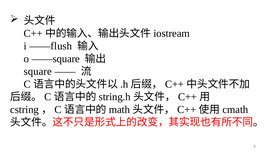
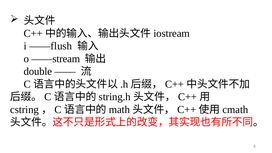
——square: ——square -> ——stream
square: square -> double
